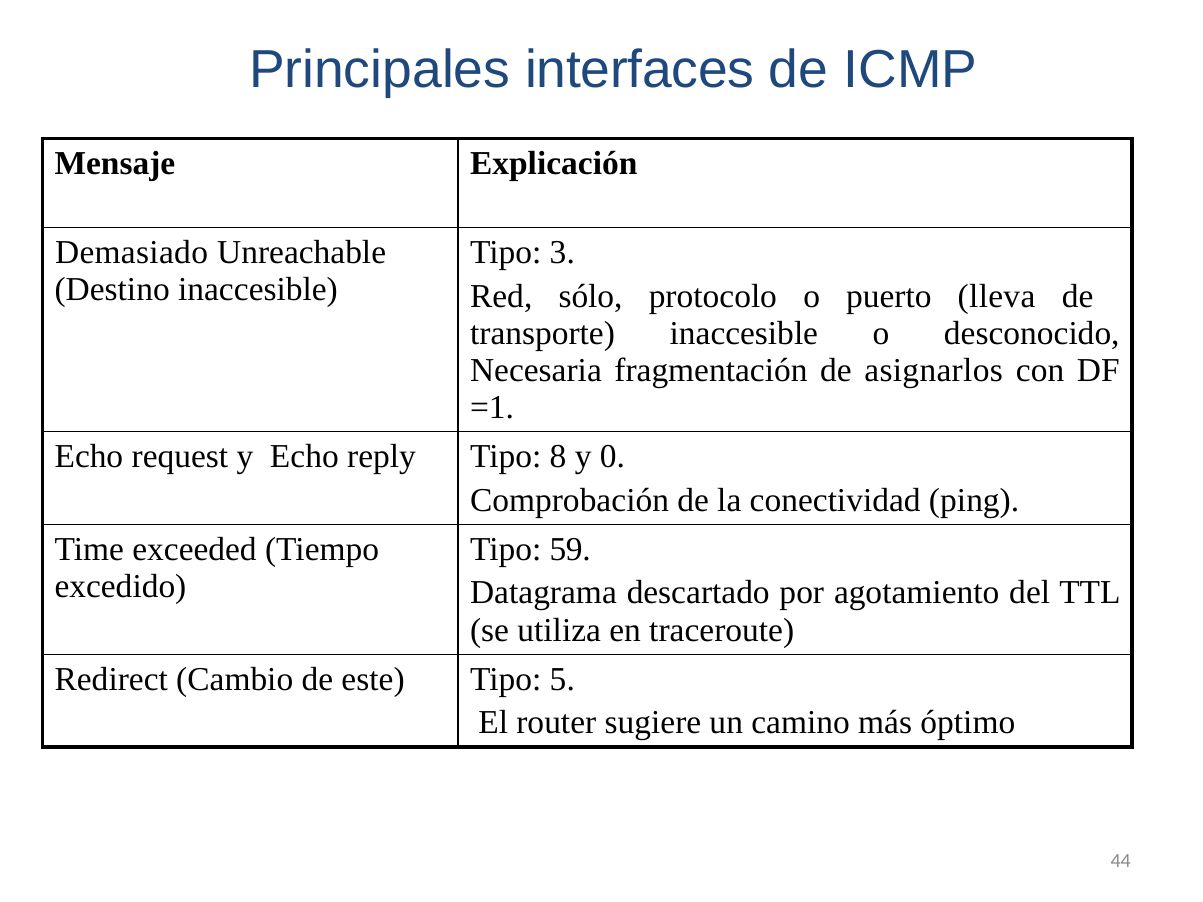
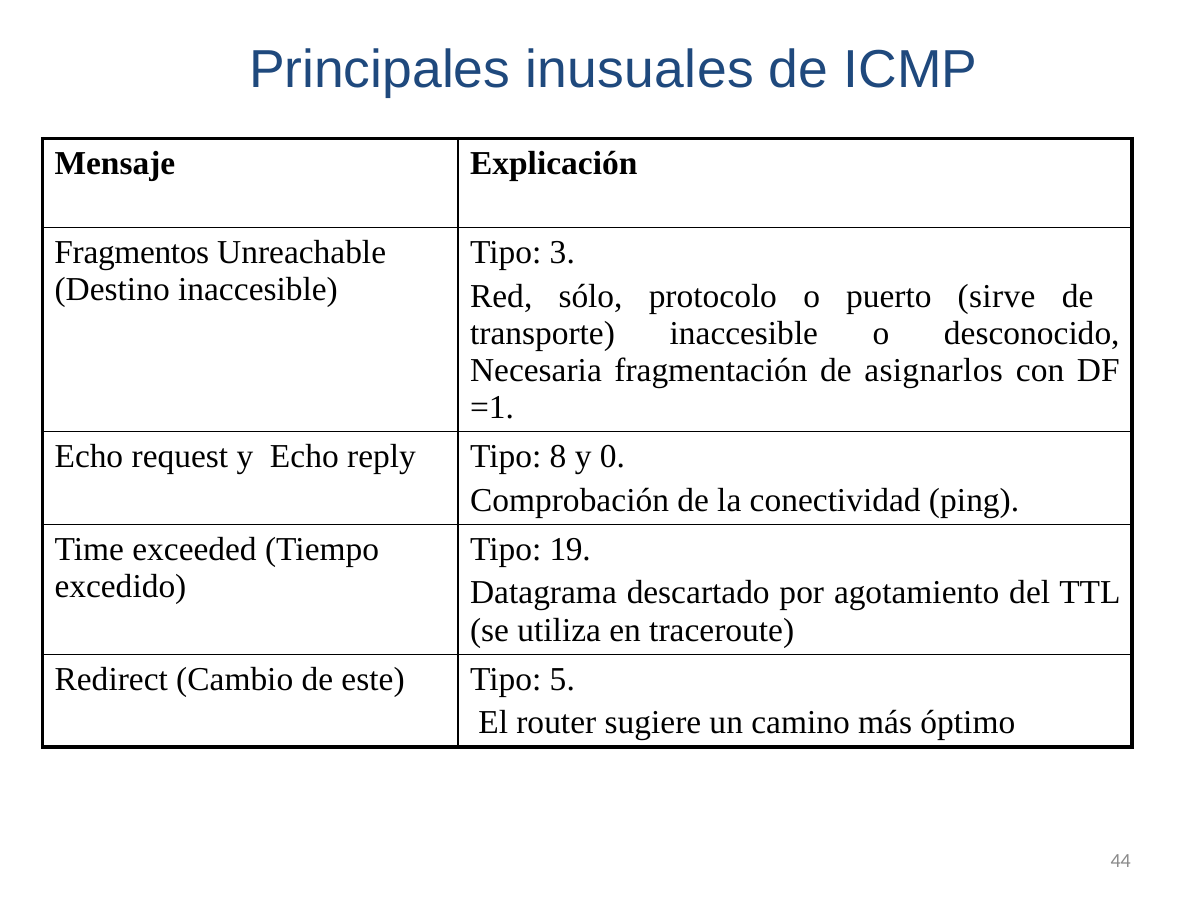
interfaces: interfaces -> inusuales
Demasiado: Demasiado -> Fragmentos
lleva: lleva -> sirve
59: 59 -> 19
